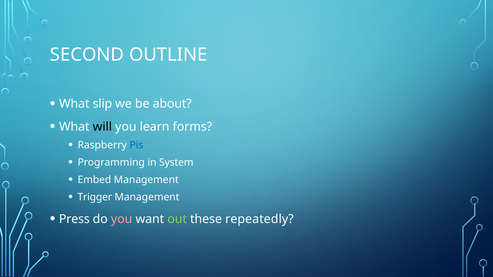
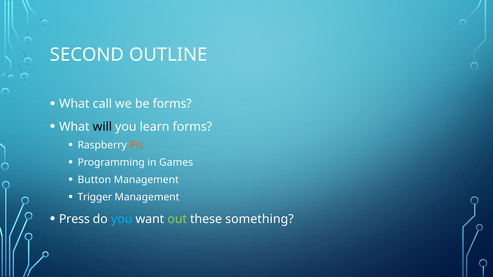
slip: slip -> call
be about: about -> forms
Pis colour: blue -> orange
System: System -> Games
Embed: Embed -> Button
you at (122, 219) colour: pink -> light blue
repeatedly: repeatedly -> something
